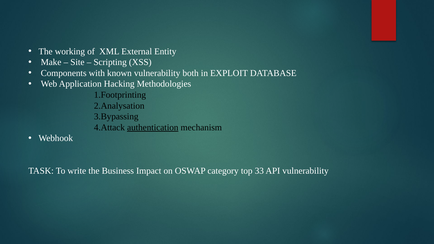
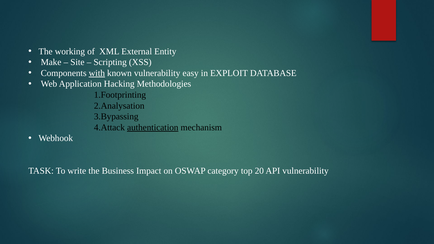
with underline: none -> present
both: both -> easy
33: 33 -> 20
